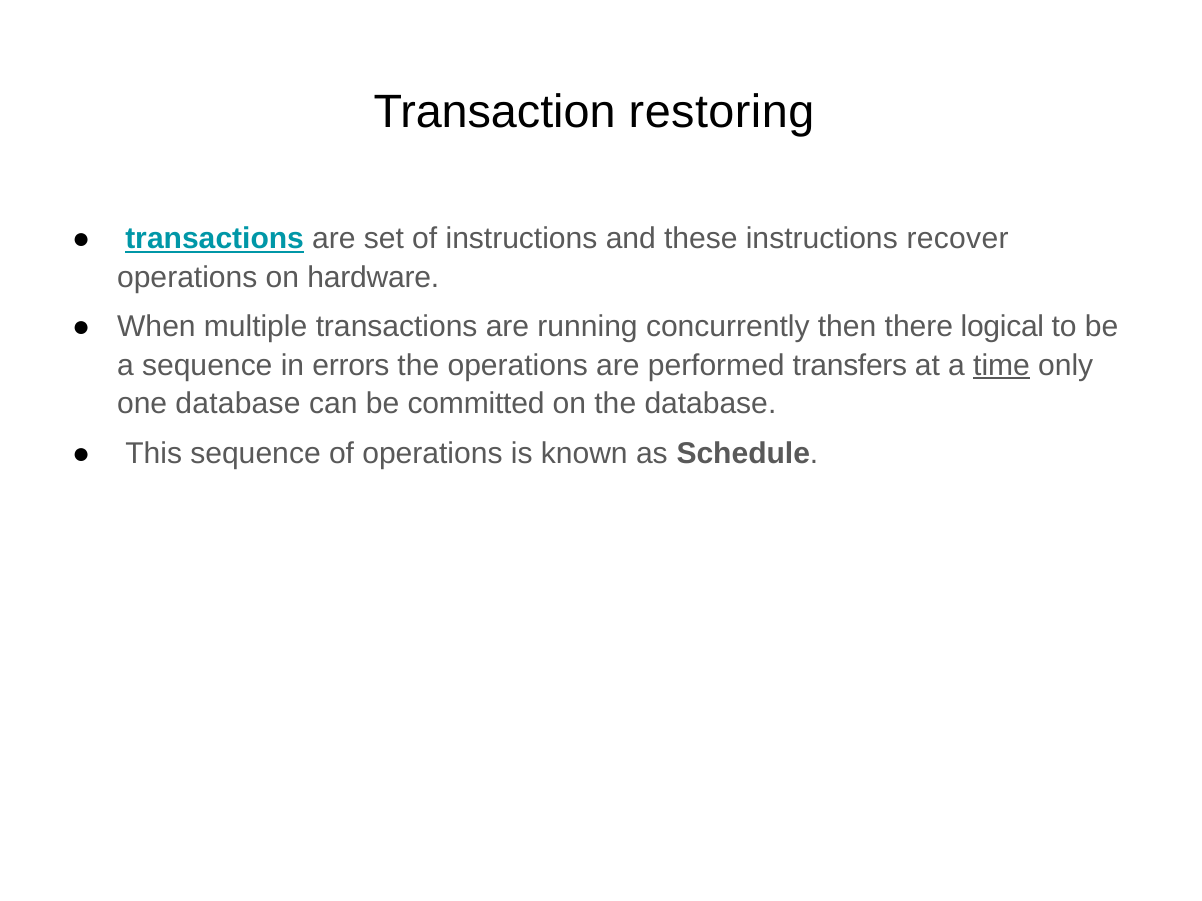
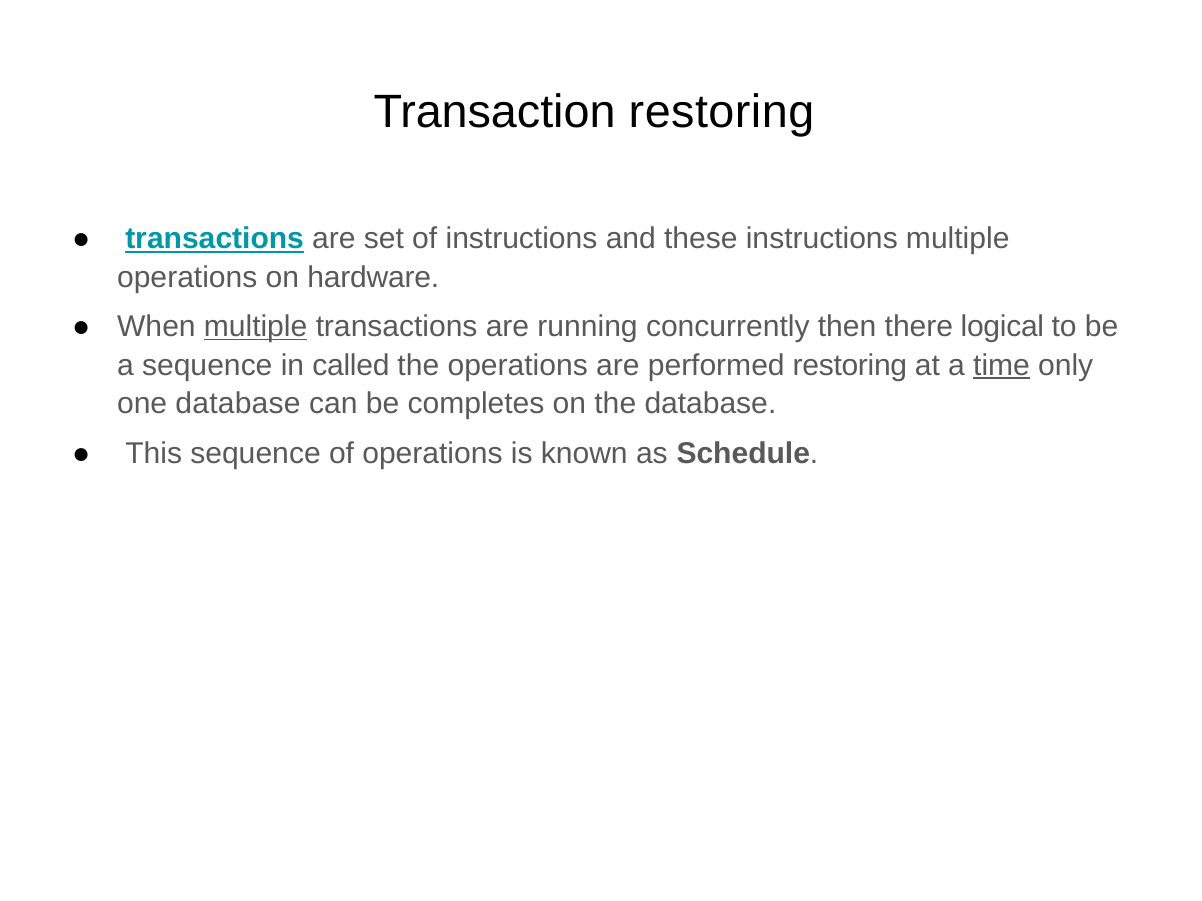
instructions recover: recover -> multiple
multiple at (256, 327) underline: none -> present
errors: errors -> called
performed transfers: transfers -> restoring
committed: committed -> completes
